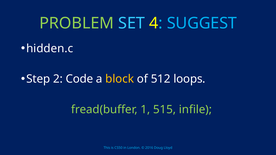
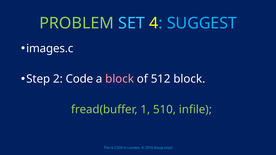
hidden.c: hidden.c -> images.c
block at (120, 79) colour: yellow -> pink
512 loops: loops -> block
515: 515 -> 510
